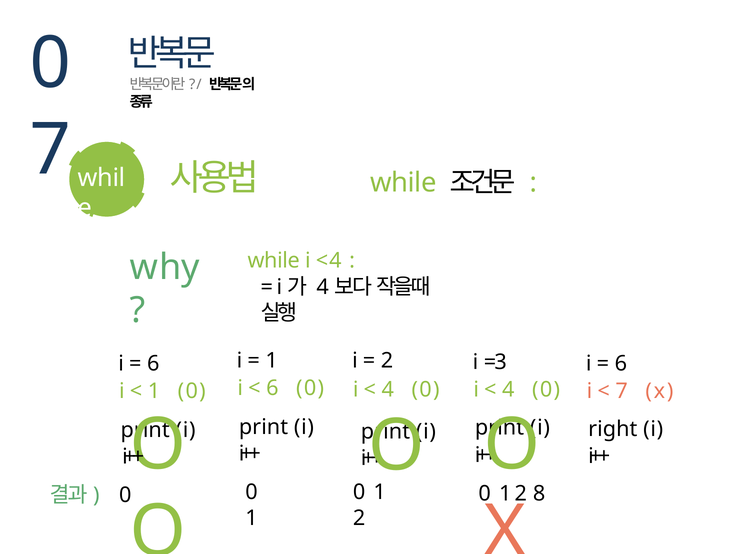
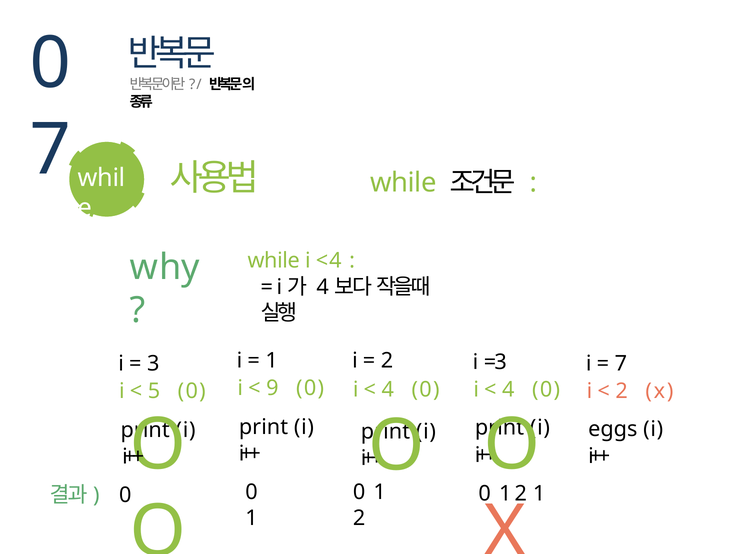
6 at (153, 364): 6 -> 3
6 at (621, 364): 6 -> 7
6 at (272, 388): 6 -> 9
1 at (154, 391): 1 -> 5
7 at (622, 391): 7 -> 2
right: right -> eggs
8 at (539, 494): 8 -> 1
